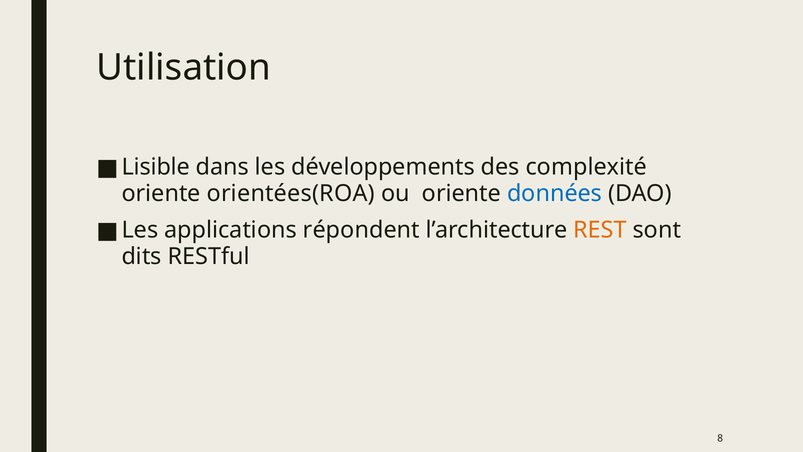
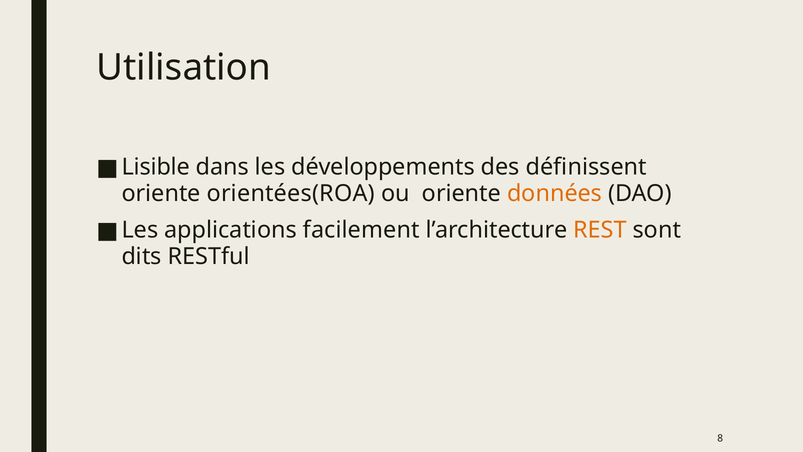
complexité: complexité -> définissent
données colour: blue -> orange
répondent: répondent -> facilement
